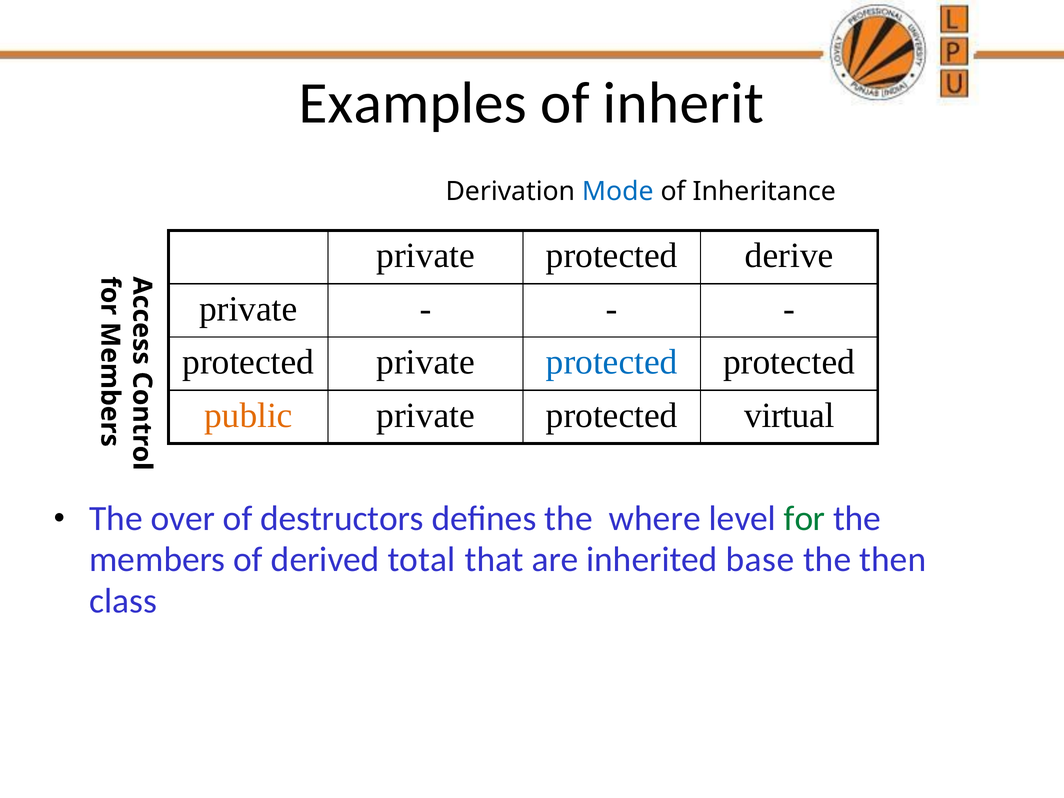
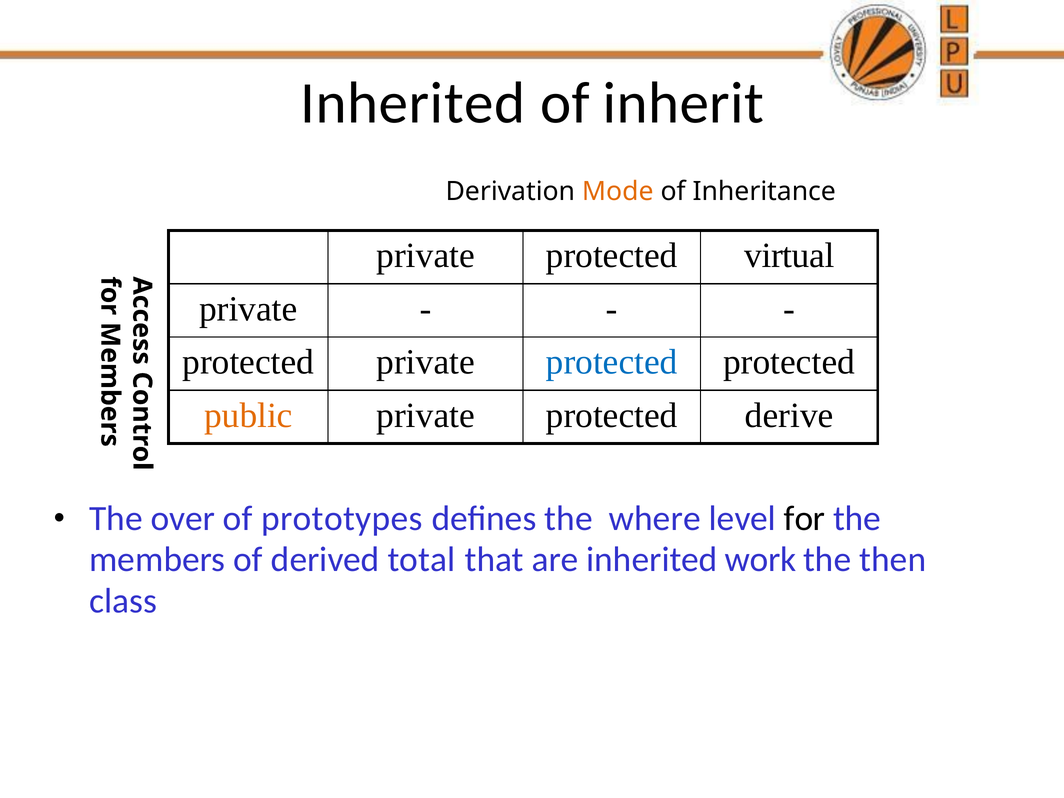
Examples at (413, 103): Examples -> Inherited
Mode colour: blue -> orange
derive: derive -> virtual
virtual: virtual -> derive
destructors: destructors -> prototypes
for colour: green -> black
base: base -> work
